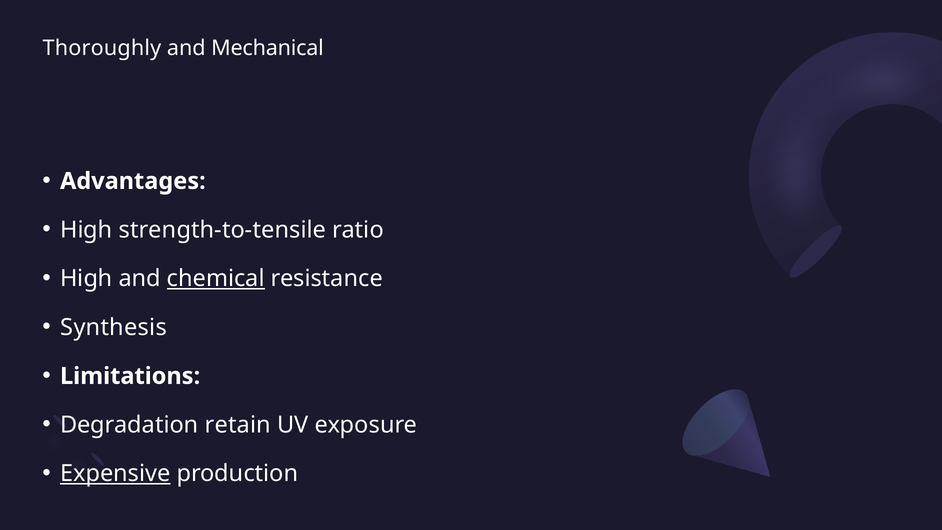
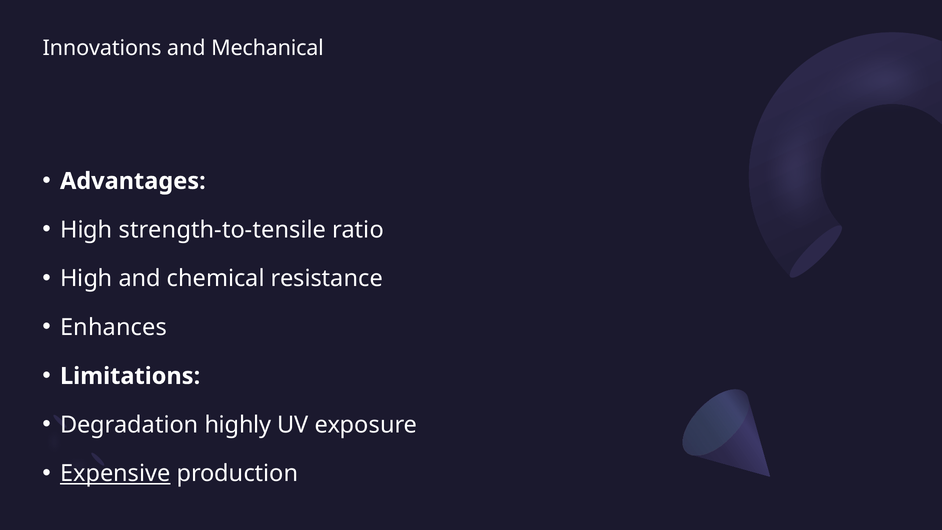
Thoroughly: Thoroughly -> Innovations
chemical underline: present -> none
Synthesis: Synthesis -> Enhances
retain: retain -> highly
